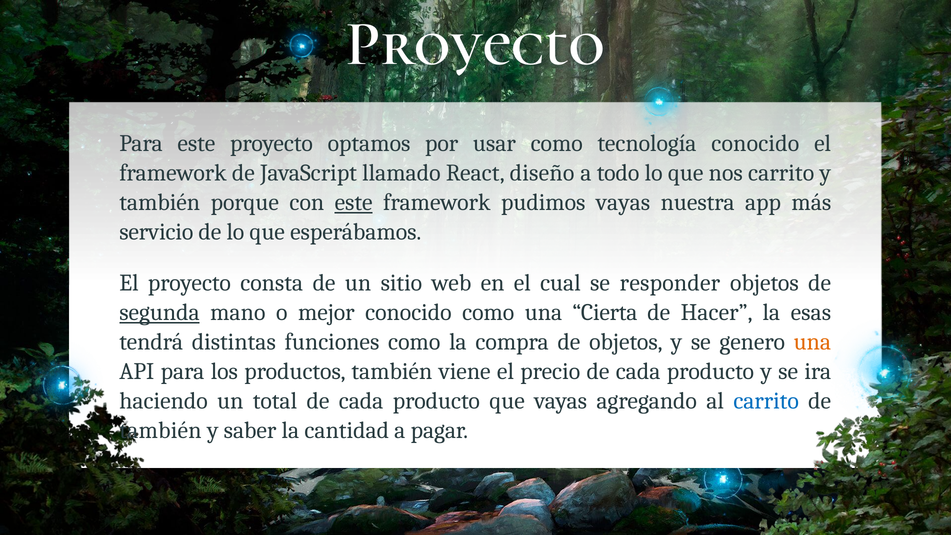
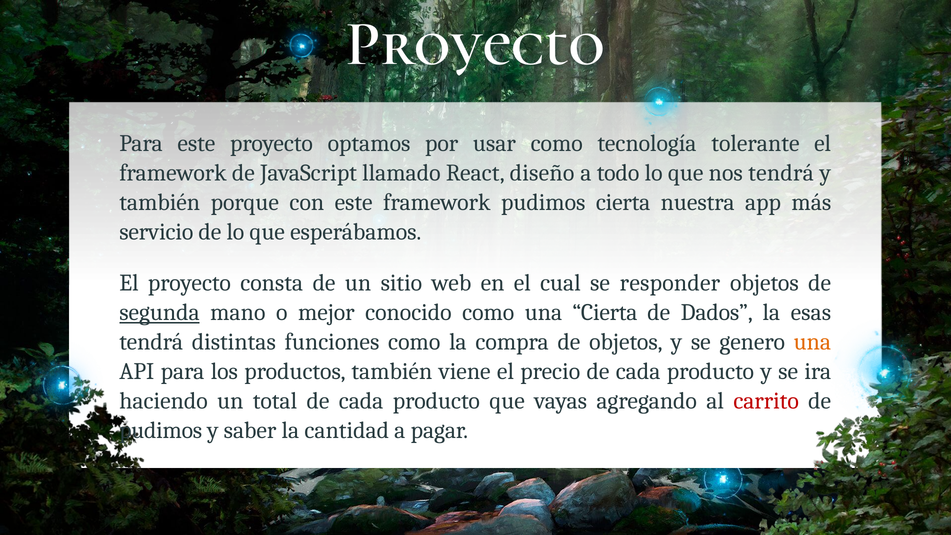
tecnología conocido: conocido -> tolerante
nos carrito: carrito -> tendrá
este at (354, 203) underline: present -> none
pudimos vayas: vayas -> cierta
Hacer: Hacer -> Dados
carrito at (766, 401) colour: blue -> red
también at (160, 430): también -> pudimos
